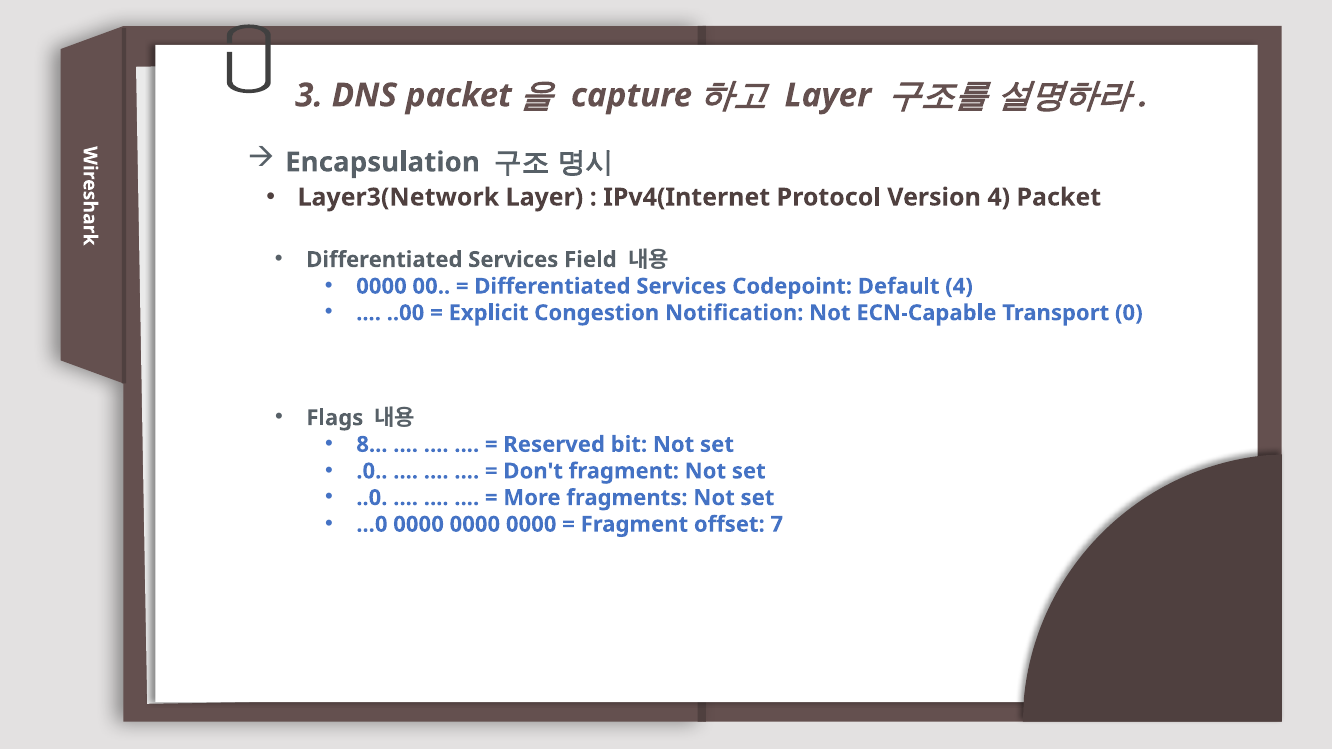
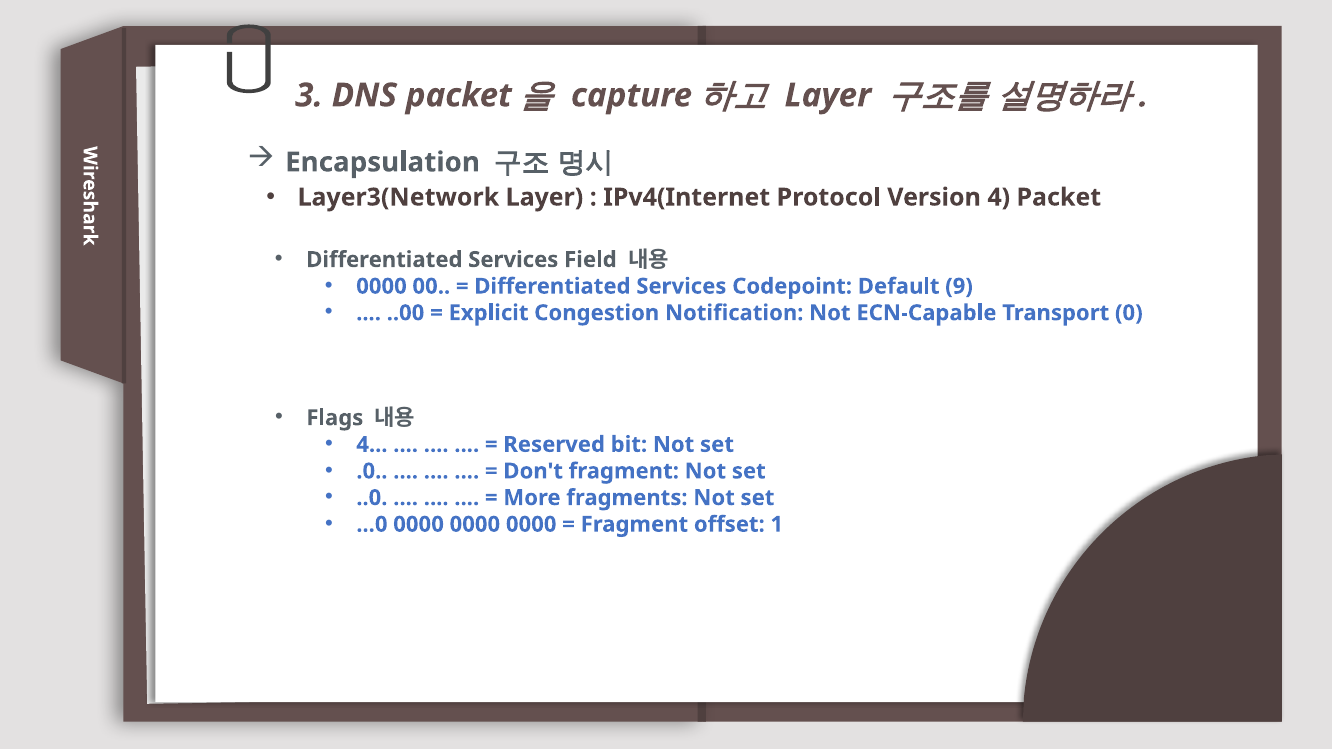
Default 4: 4 -> 9
8 at (372, 445): 8 -> 4
7: 7 -> 1
